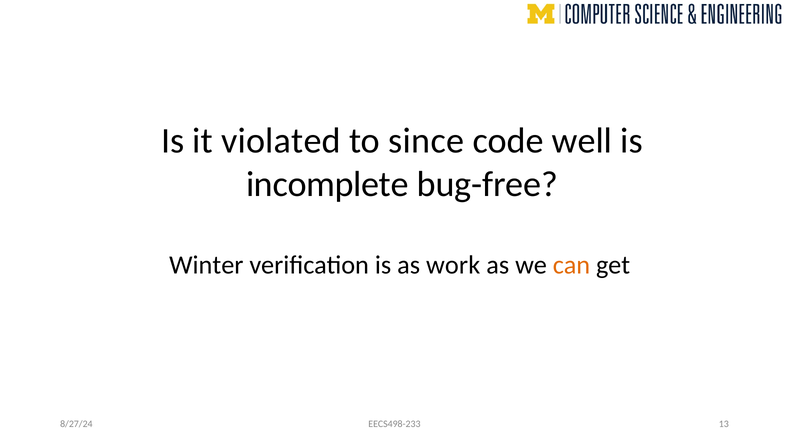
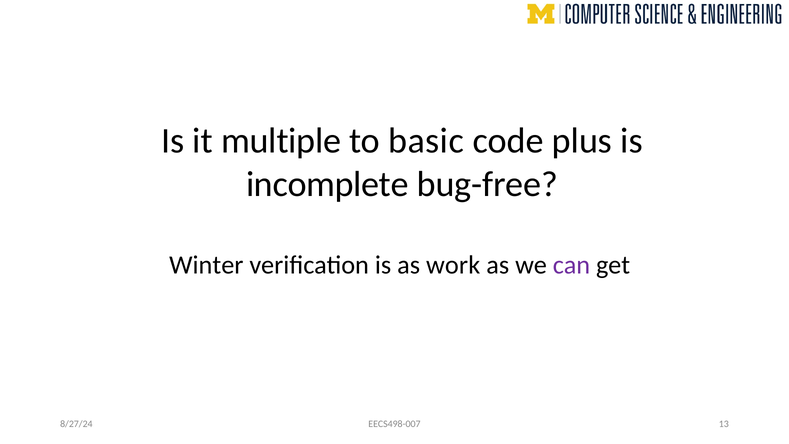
violated: violated -> multiple
since: since -> basic
well: well -> plus
can colour: orange -> purple
EECS498-233: EECS498-233 -> EECS498-007
